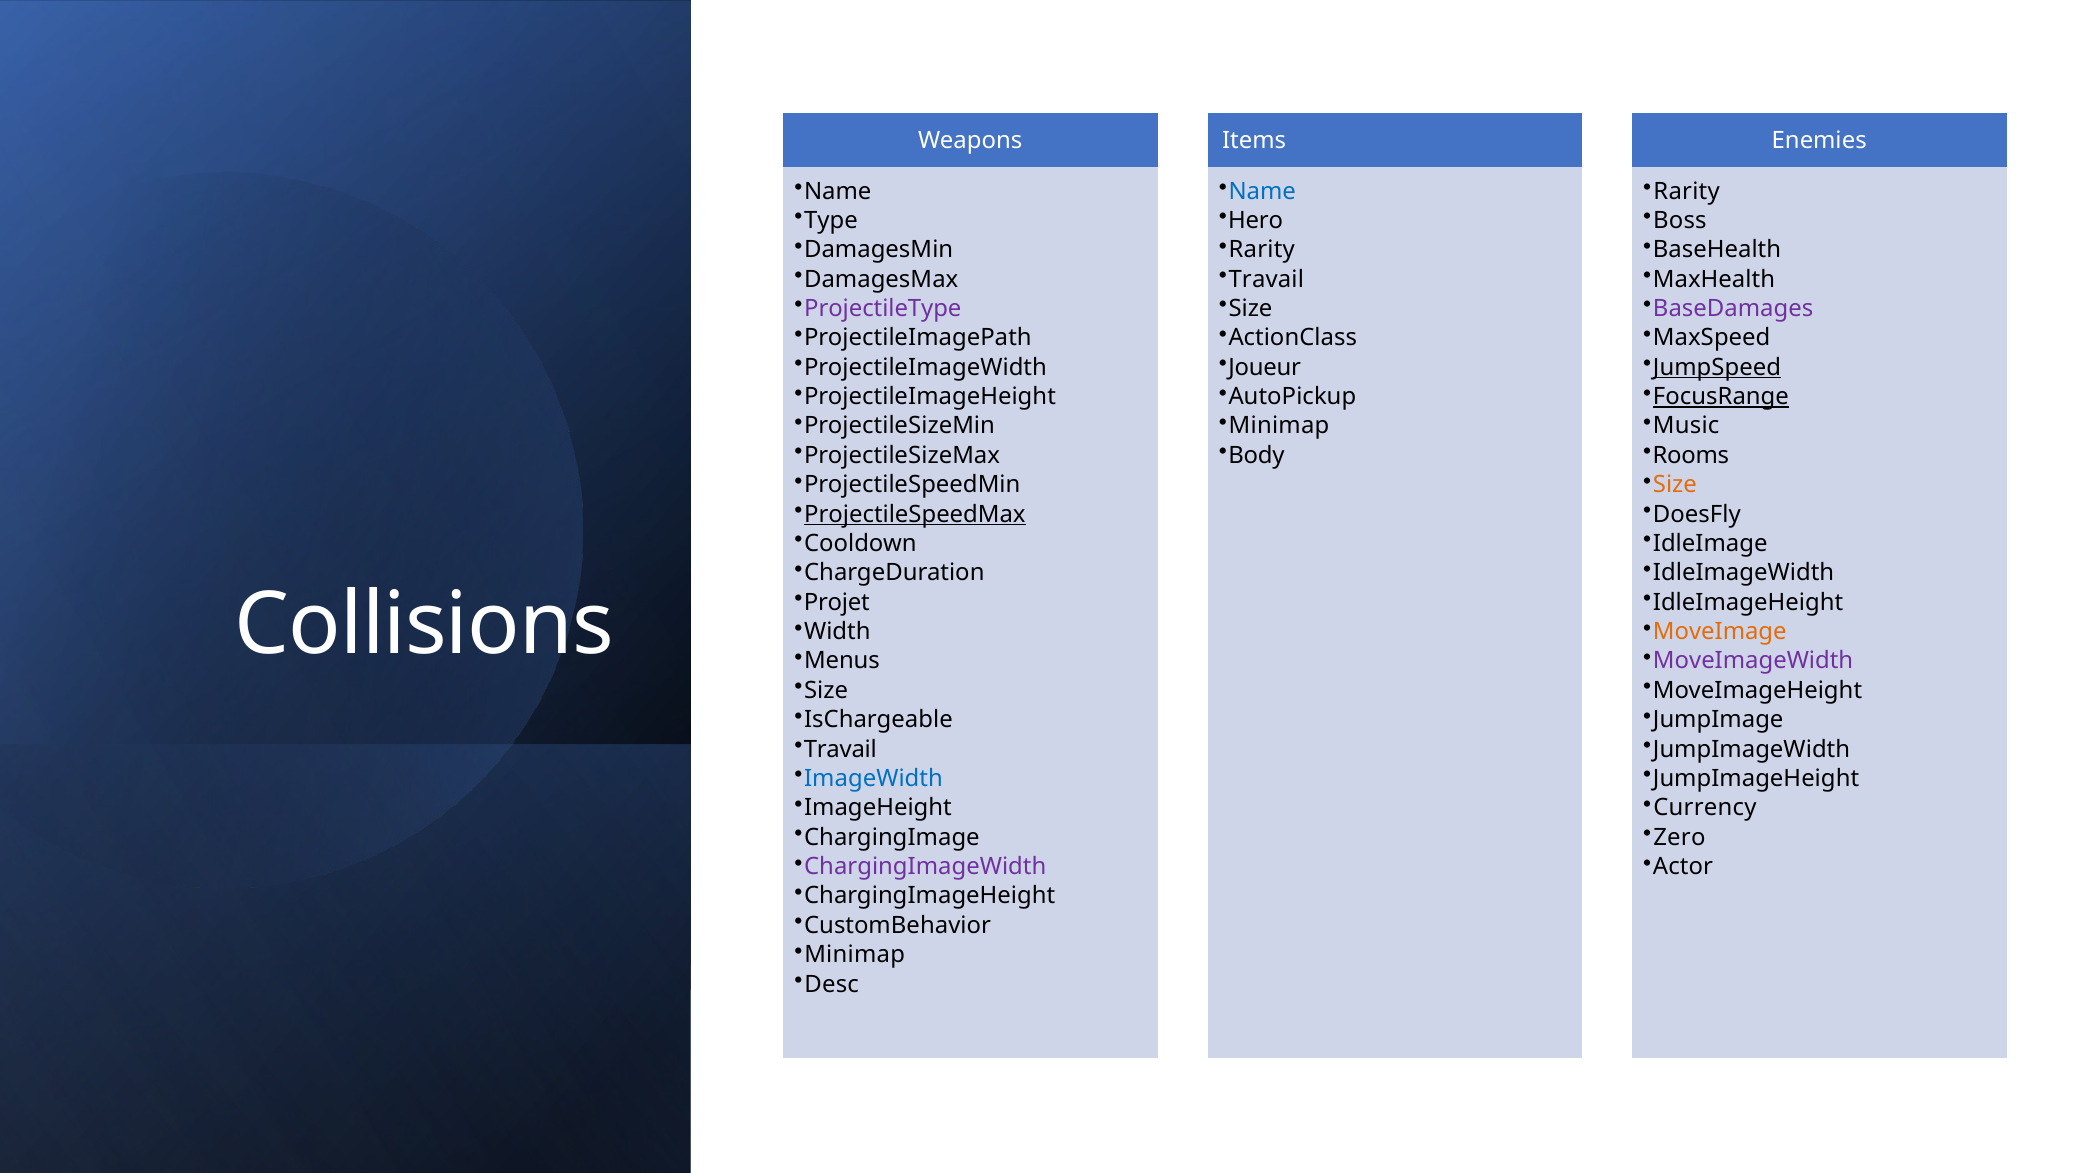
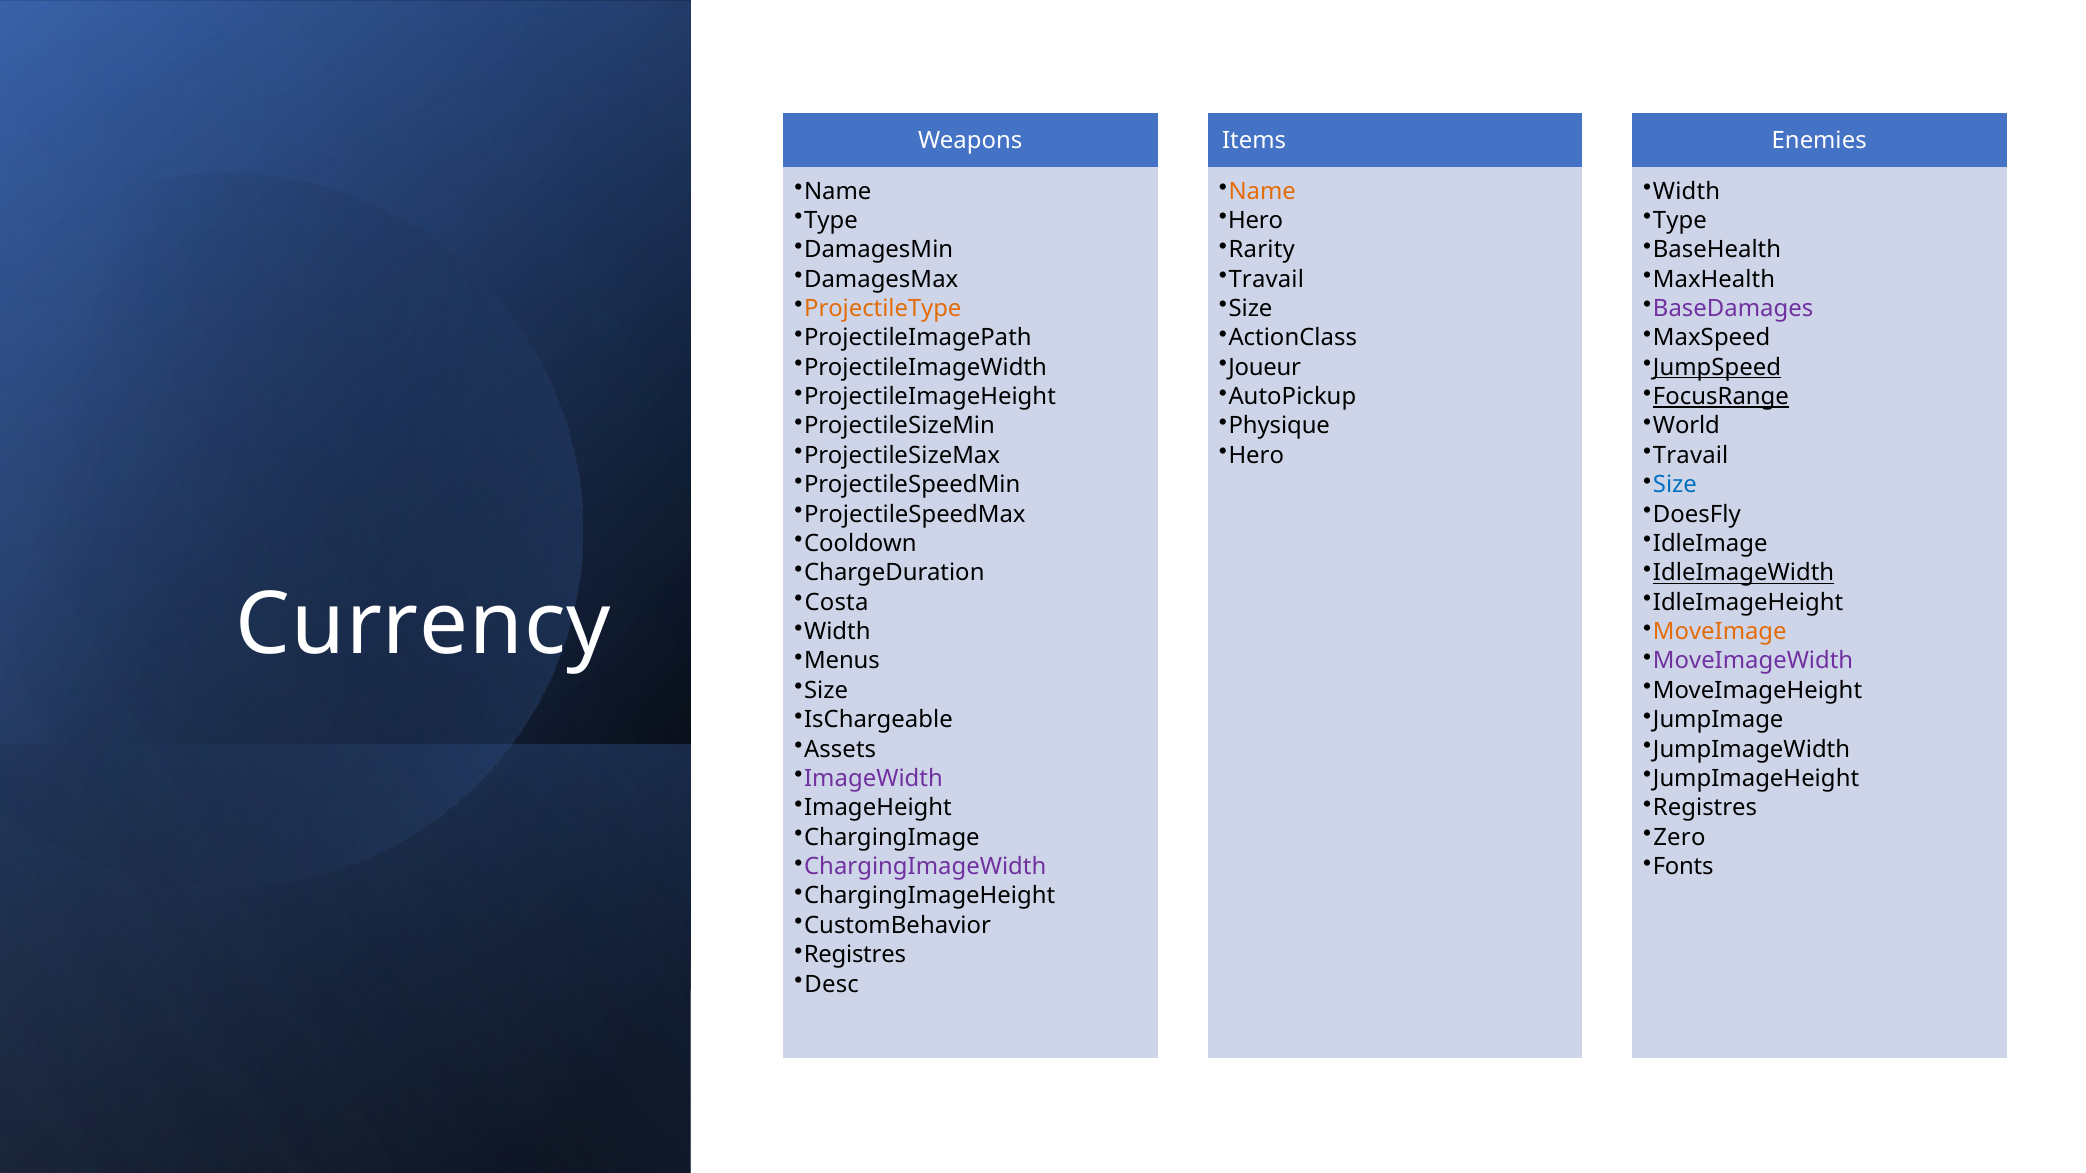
Name at (1262, 191) colour: blue -> orange
Rarity at (1687, 191): Rarity -> Width
Boss at (1680, 221): Boss -> Type
ProjectileType colour: purple -> orange
Minimap at (1279, 426): Minimap -> Physique
Music: Music -> World
Body at (1256, 456): Body -> Hero
Rooms at (1691, 456): Rooms -> Travail
Size at (1675, 485) colour: orange -> blue
ProjectileSpeedMax underline: present -> none
IdleImageWidth underline: none -> present
Projet: Projet -> Costa
Collisions: Collisions -> Currency
Travail at (840, 749): Travail -> Assets
ImageWidth colour: blue -> purple
Currency at (1705, 808): Currency -> Registres
Actor: Actor -> Fonts
Minimap at (855, 955): Minimap -> Registres
